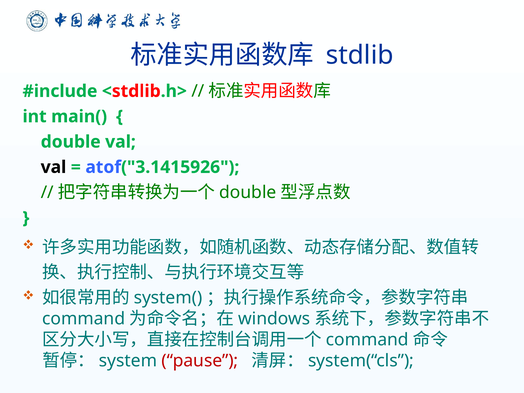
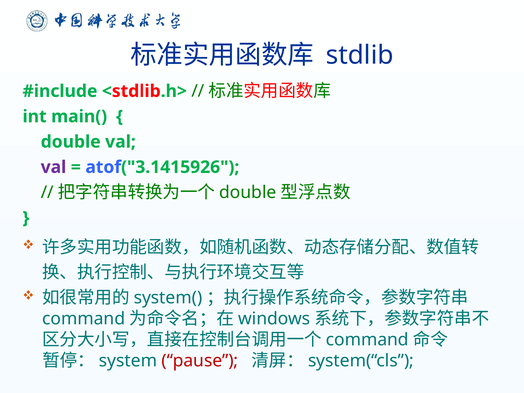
val at (54, 167) colour: black -> purple
